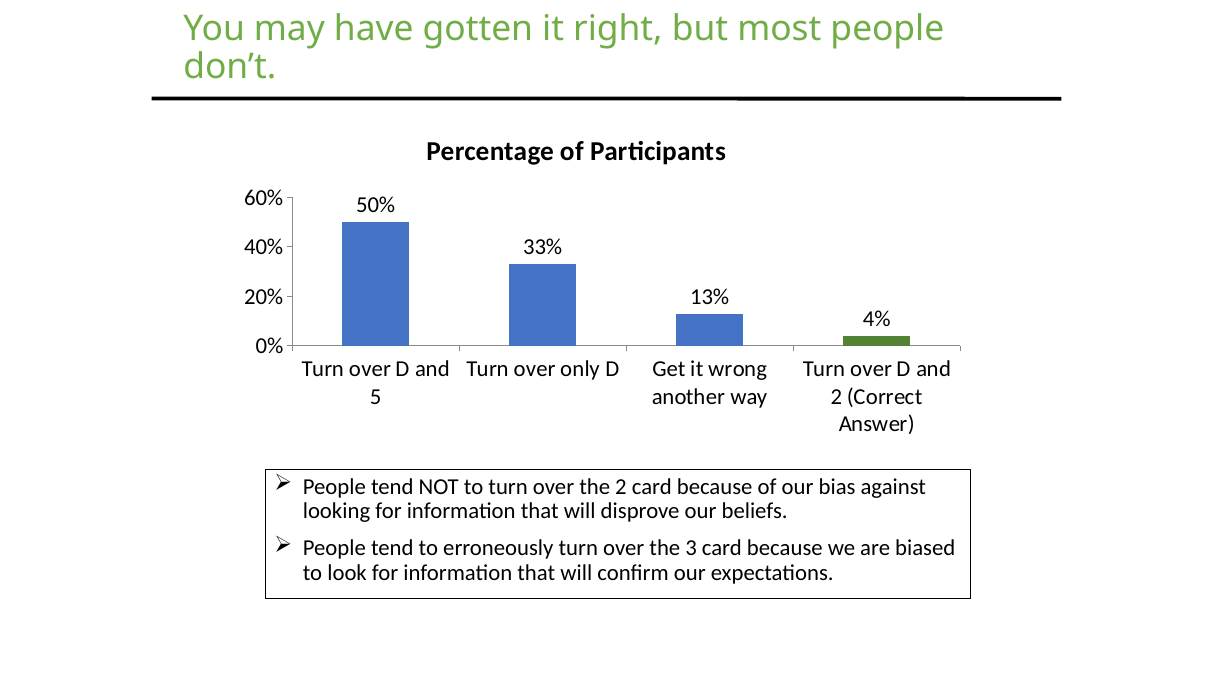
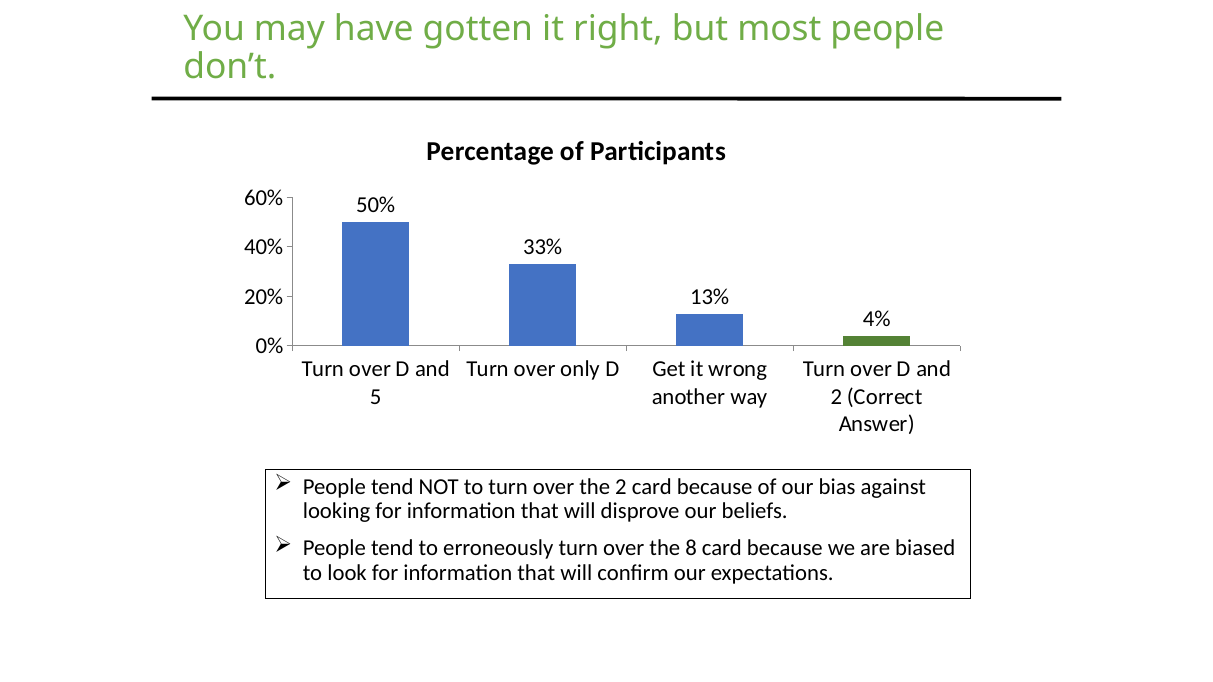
3: 3 -> 8
